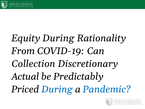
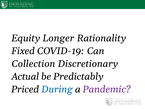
Equity During: During -> Longer
From: From -> Fixed
Pandemic colour: blue -> purple
